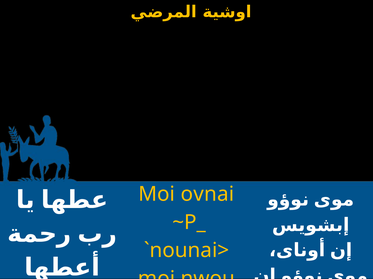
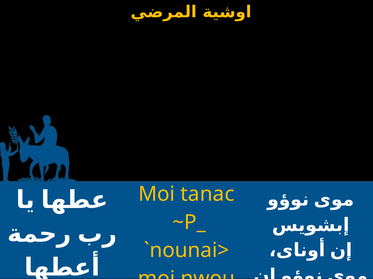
ovnai: ovnai -> tanac
